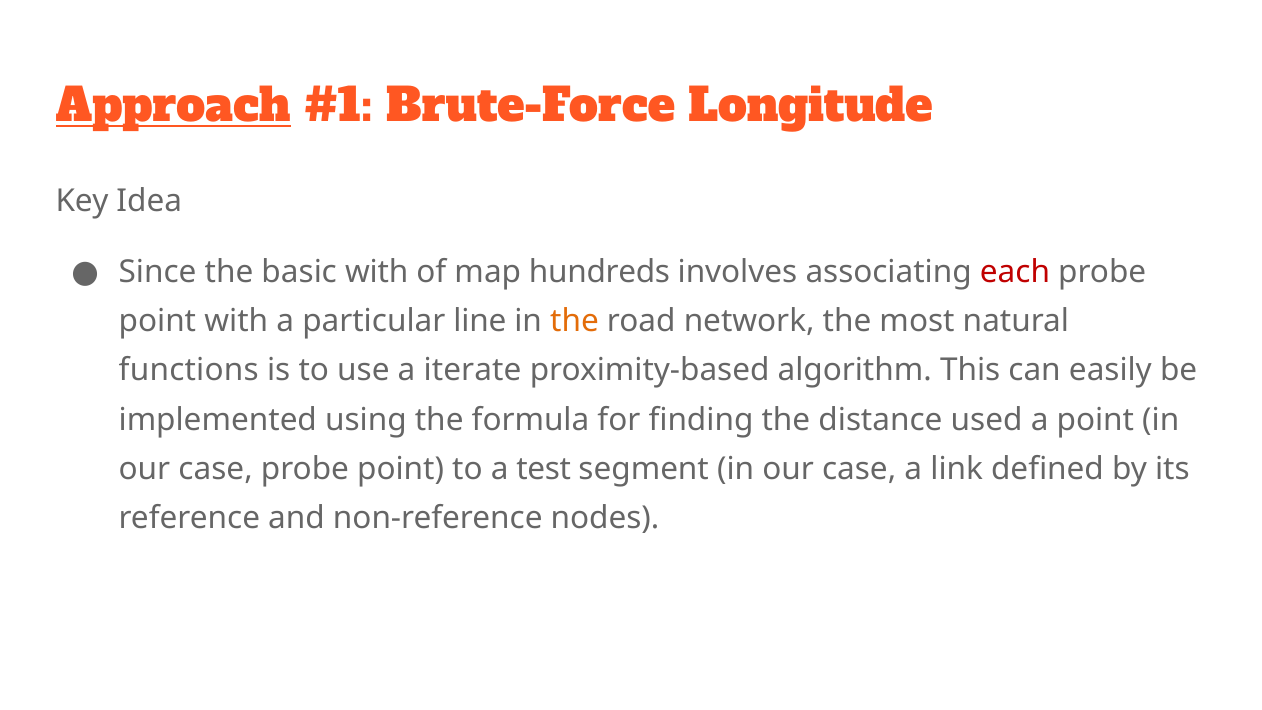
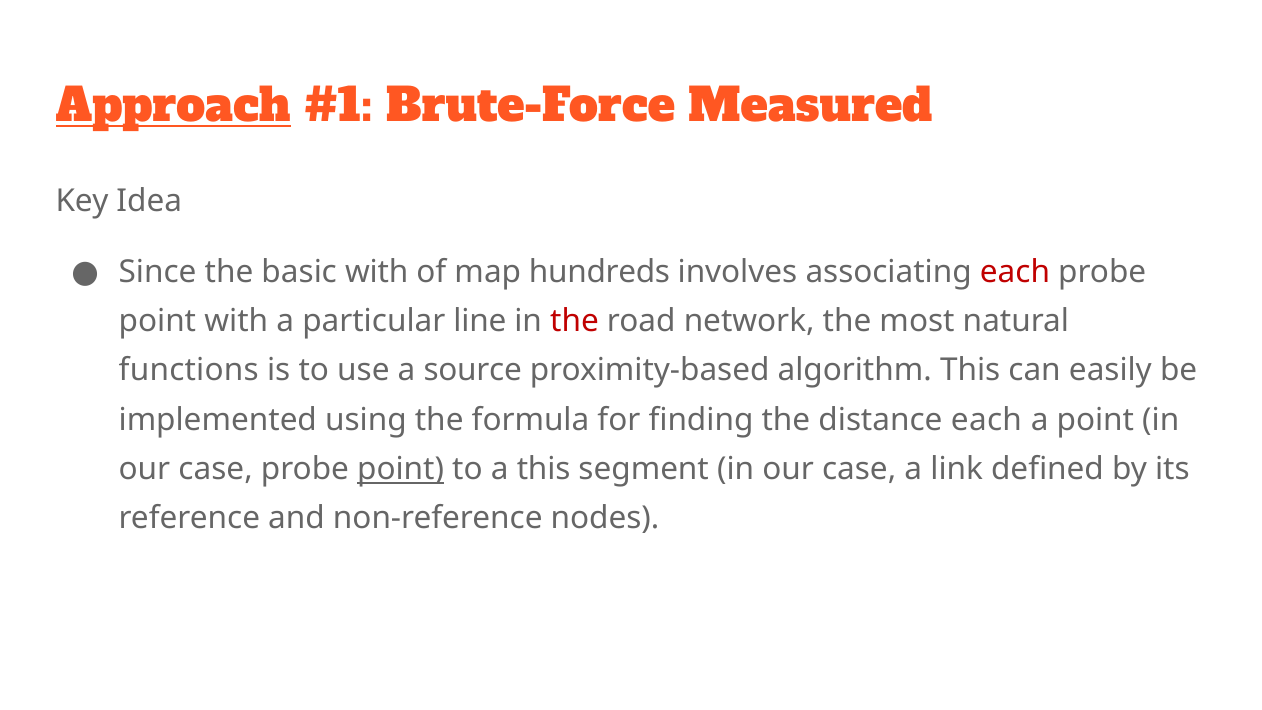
Longitude: Longitude -> Measured
the at (574, 321) colour: orange -> red
iterate: iterate -> source
distance used: used -> each
point at (401, 469) underline: none -> present
a test: test -> this
